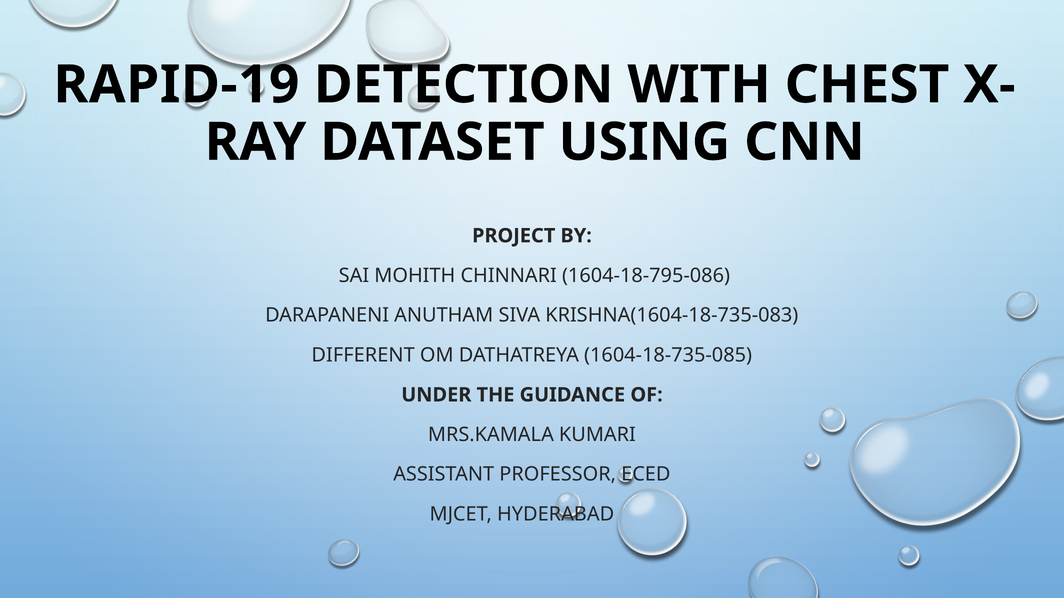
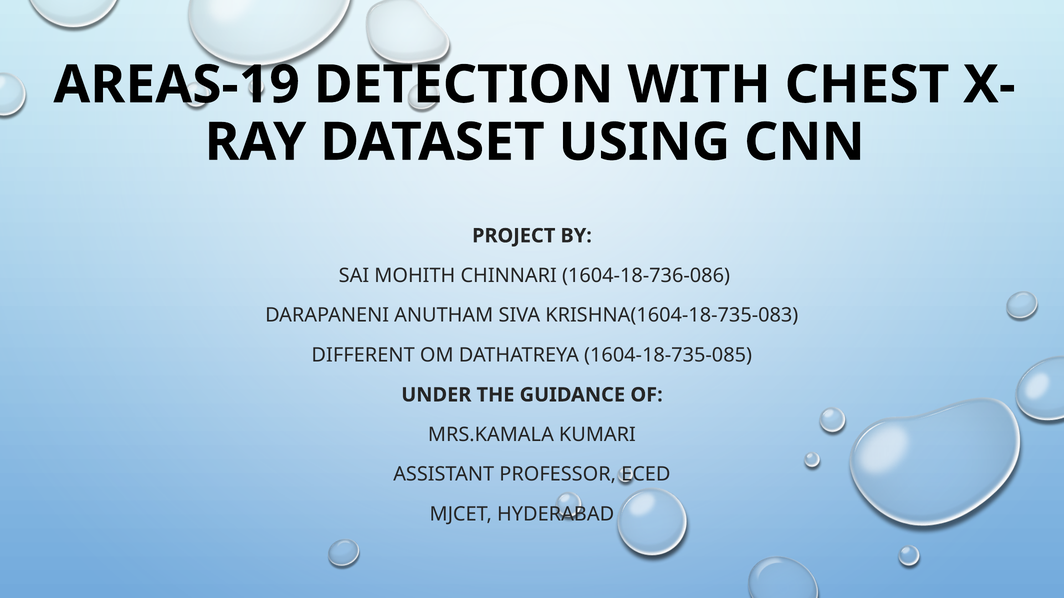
RAPID-19: RAPID-19 -> AREAS-19
1604-18-795-086: 1604-18-795-086 -> 1604-18-736-086
